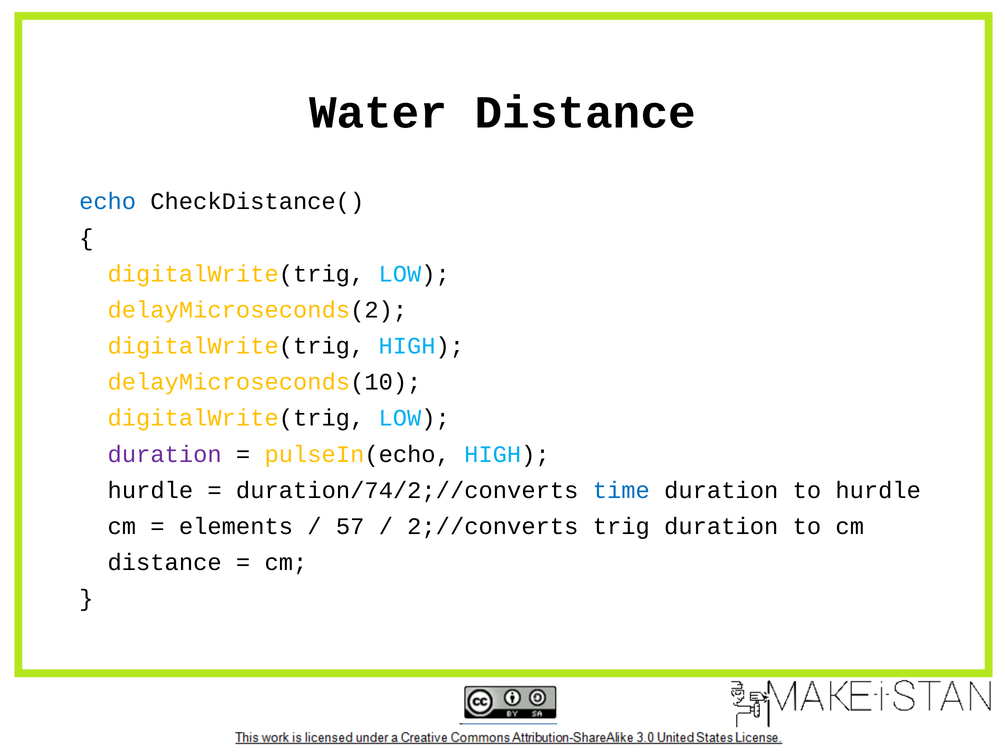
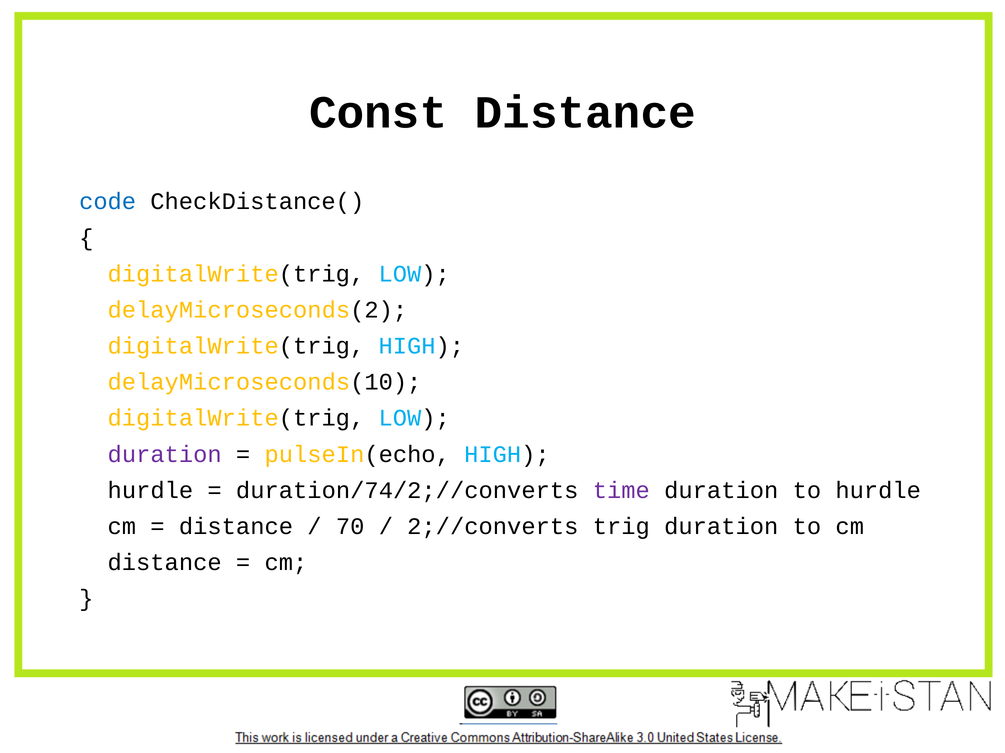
Water: Water -> Const
echo: echo -> code
time colour: blue -> purple
elements at (236, 527): elements -> distance
57: 57 -> 70
